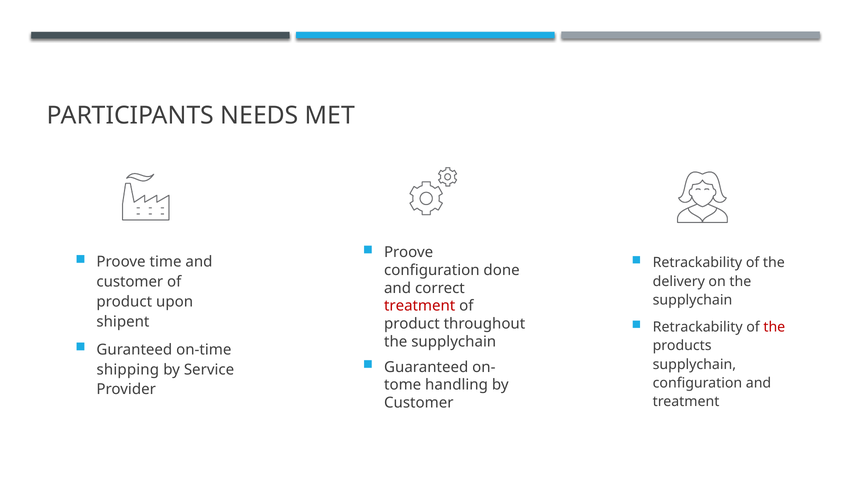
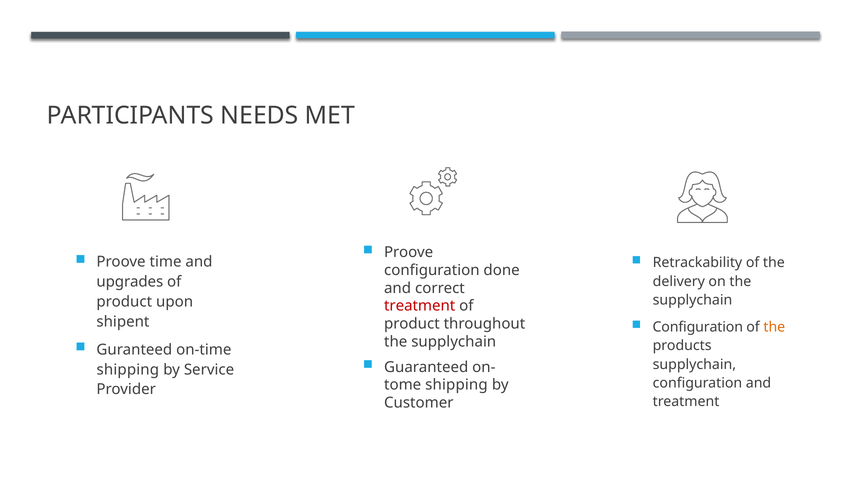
customer at (130, 282): customer -> upgrades
Retrackability at (698, 328): Retrackability -> Configuration
the at (774, 328) colour: red -> orange
handling at (457, 385): handling -> shipping
